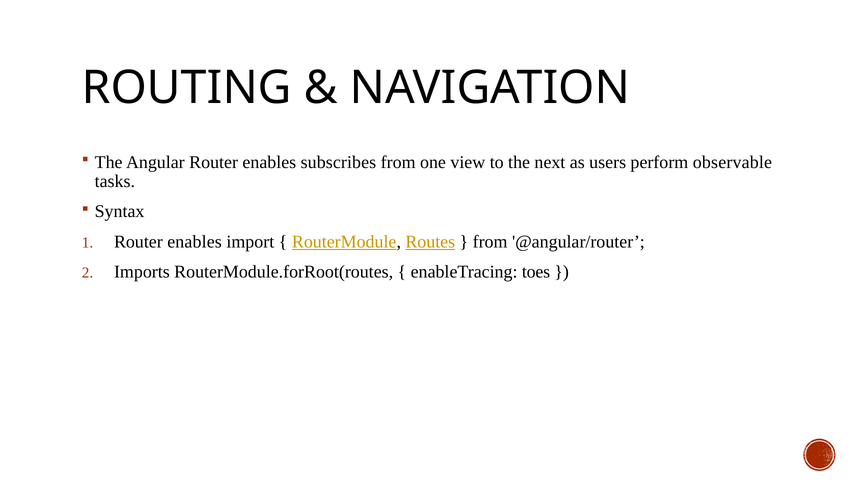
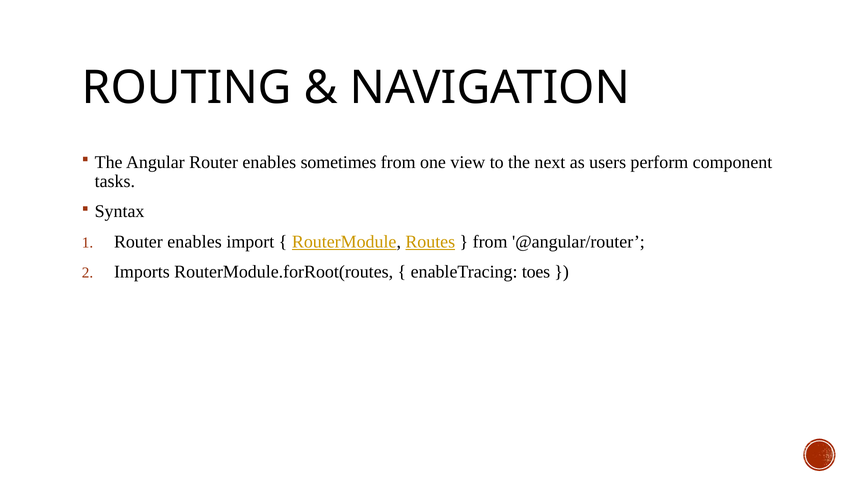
subscribes: subscribes -> sometimes
observable: observable -> component
